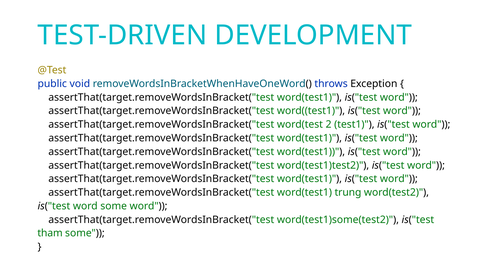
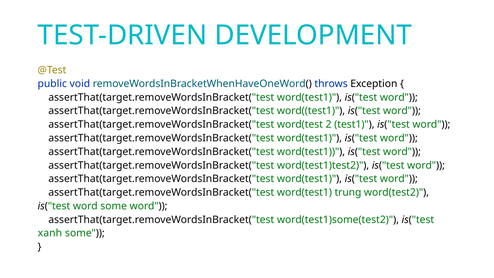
tham: tham -> xanh
